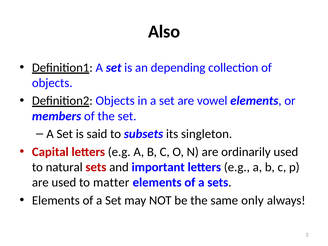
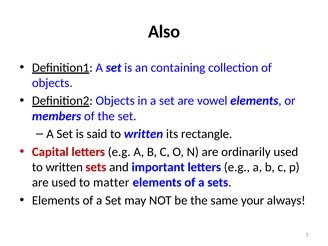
depending: depending -> containing
said to subsets: subsets -> written
singleton: singleton -> rectangle
natural at (64, 167): natural -> written
only: only -> your
